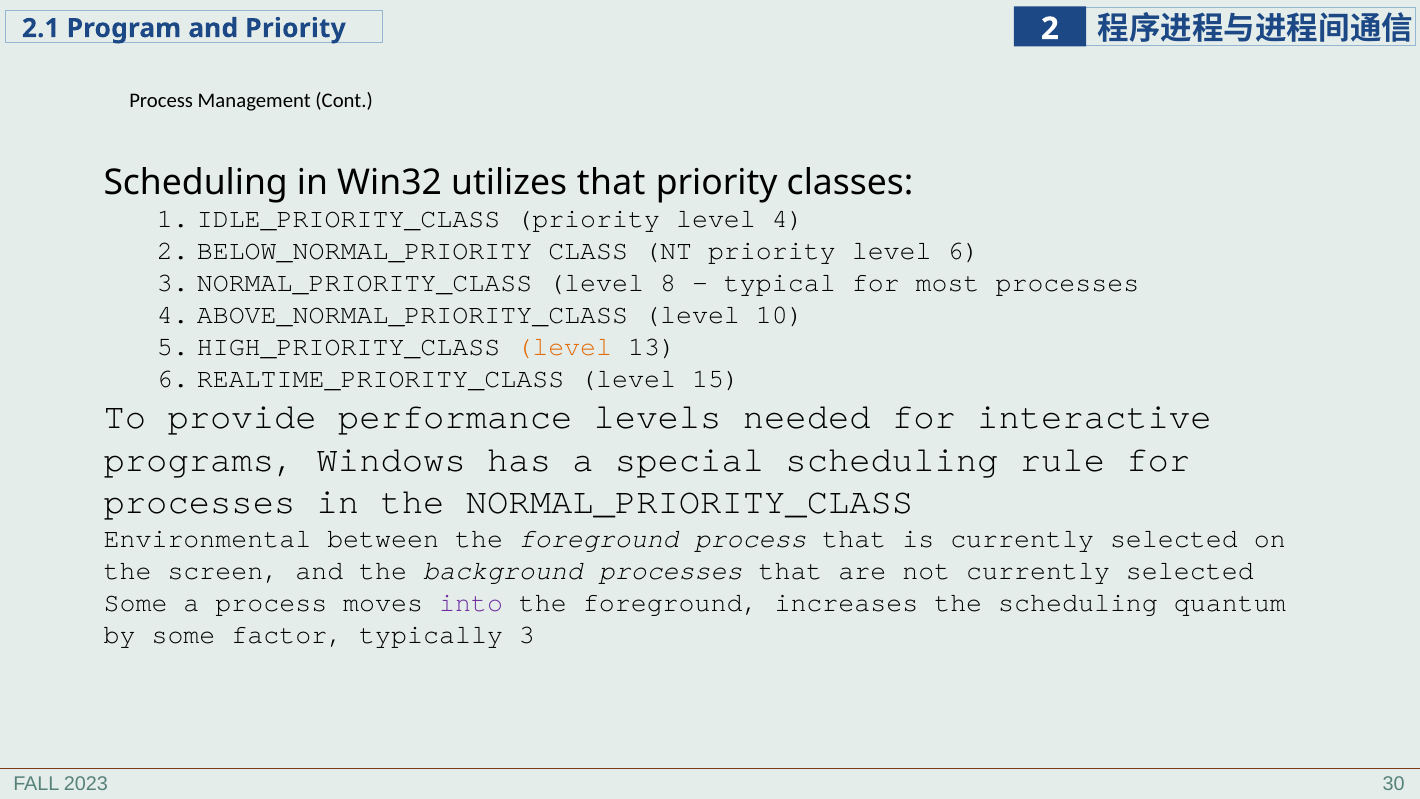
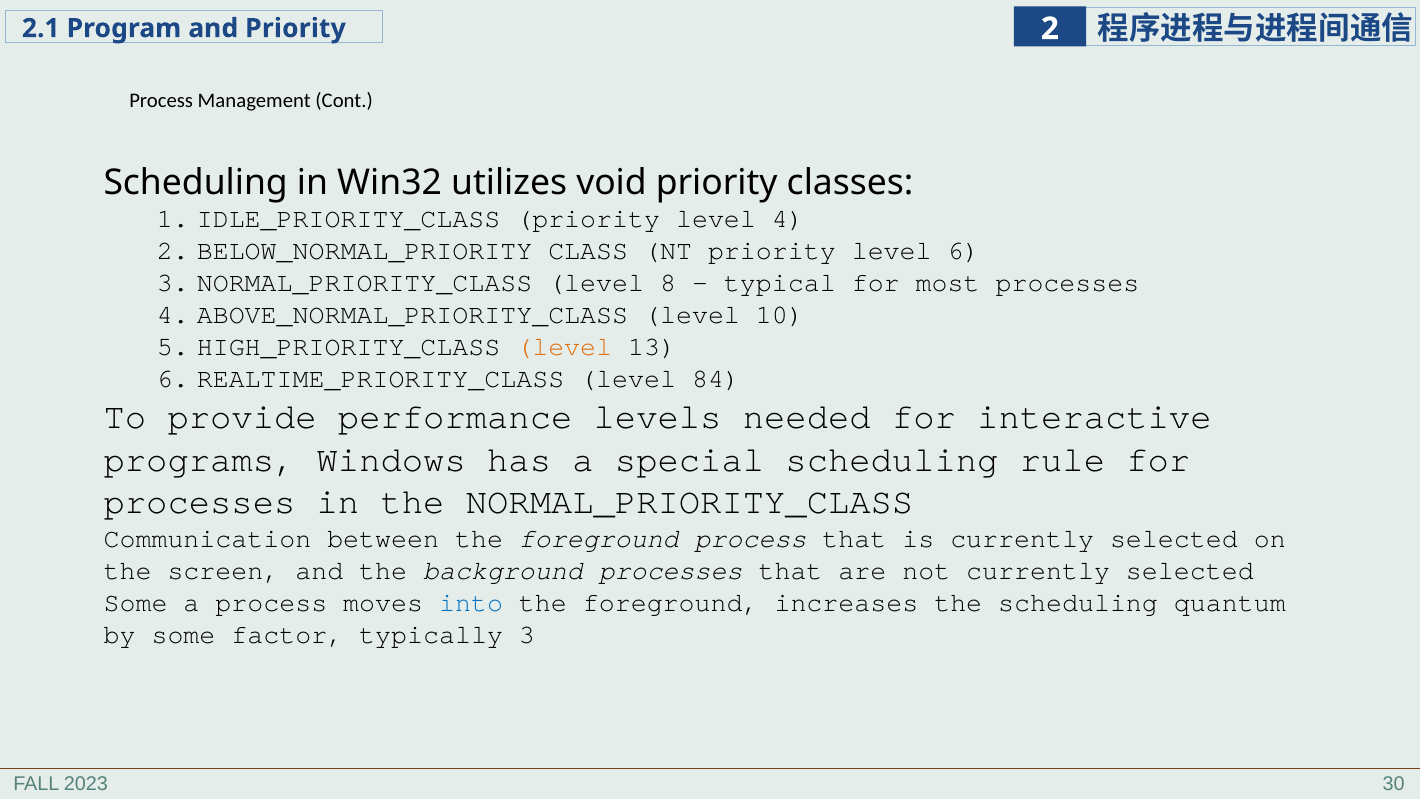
utilizes that: that -> void
15: 15 -> 84
Environmental: Environmental -> Communication
into colour: purple -> blue
